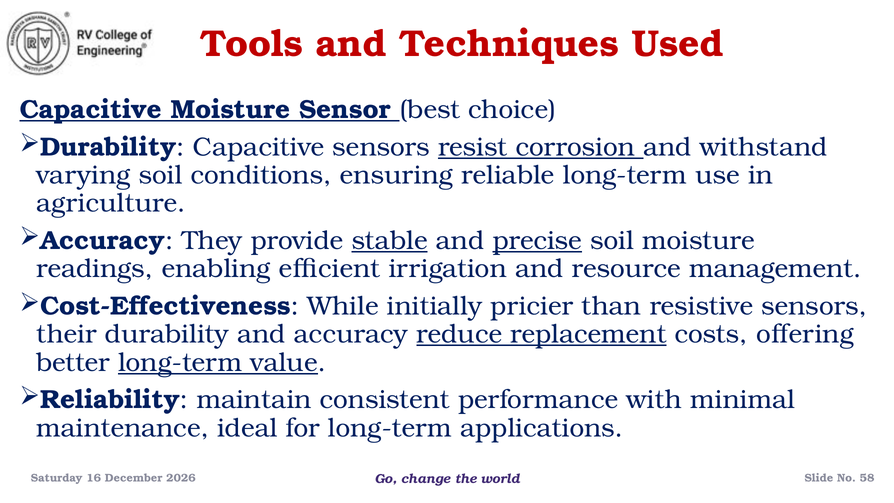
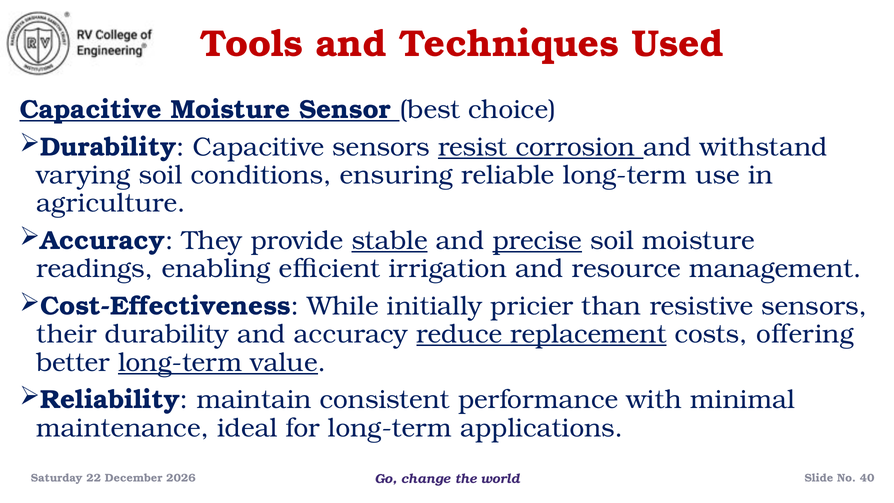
16: 16 -> 22
58: 58 -> 40
